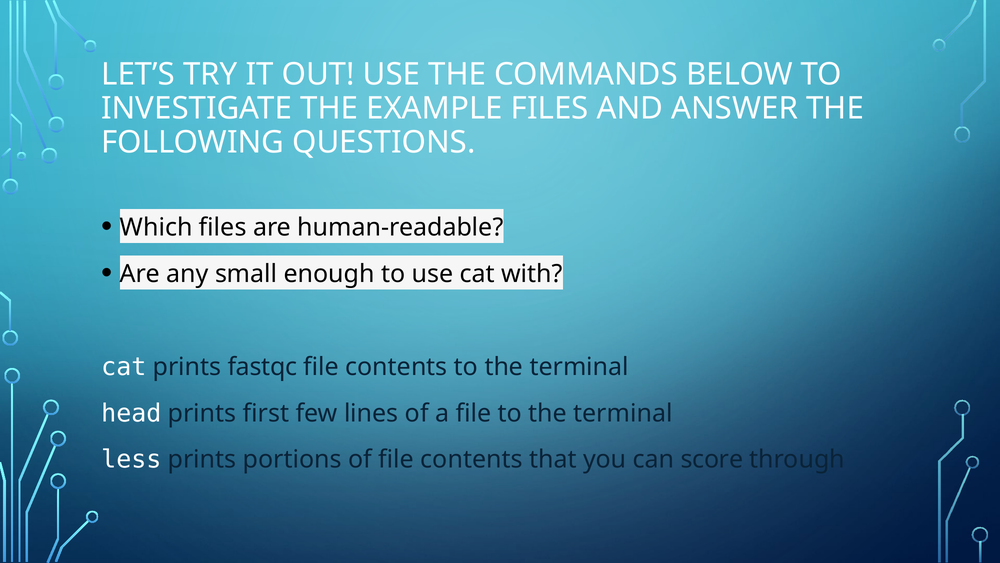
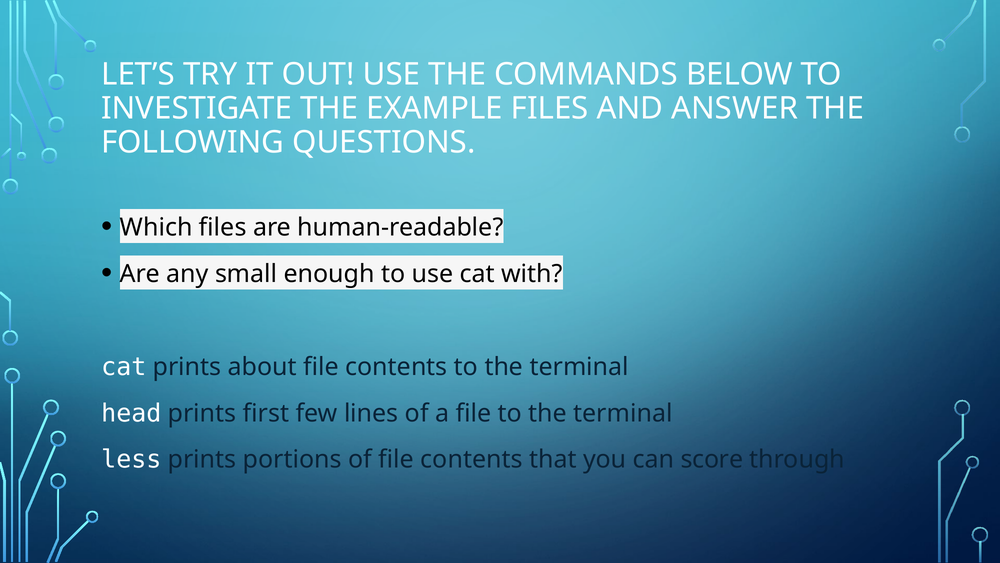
fastqc: fastqc -> about
